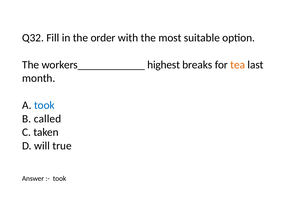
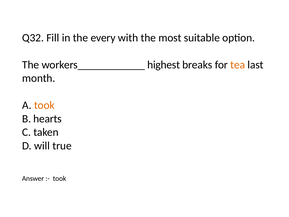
order: order -> every
took at (44, 105) colour: blue -> orange
called: called -> hearts
